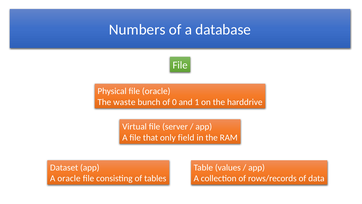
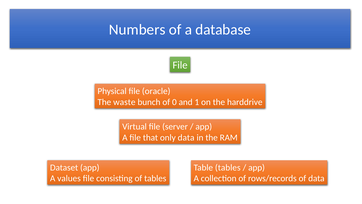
only field: field -> data
Table values: values -> tables
A oracle: oracle -> values
